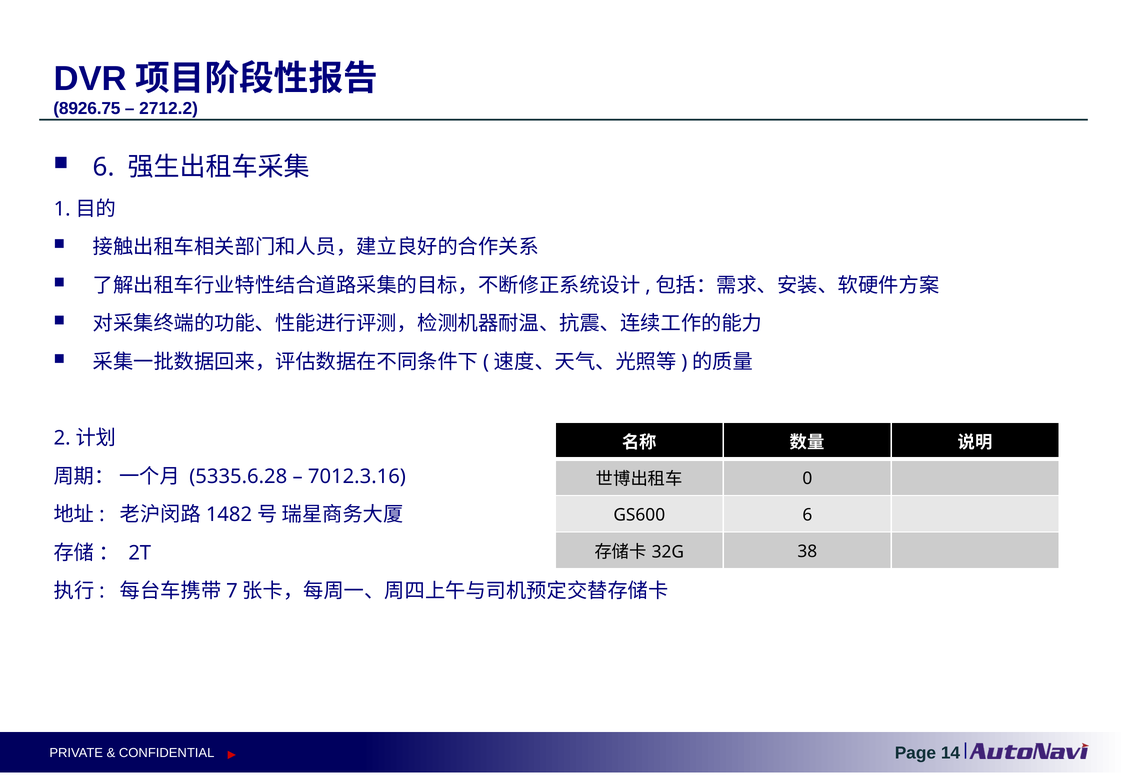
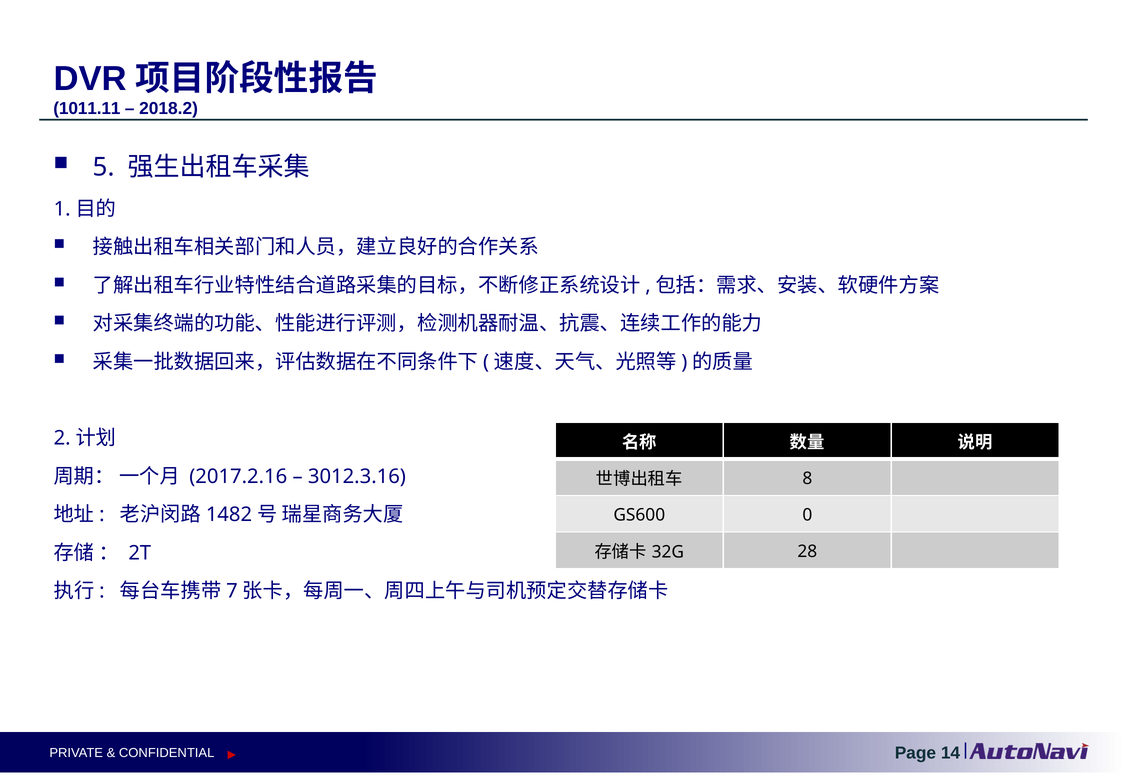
8926.75: 8926.75 -> 1011.11
2712.2: 2712.2 -> 2018.2
6 at (104, 167): 6 -> 5
5335.6.28: 5335.6.28 -> 2017.2.16
7012.3.16: 7012.3.16 -> 3012.3.16
0: 0 -> 8
GS600 6: 6 -> 0
38: 38 -> 28
